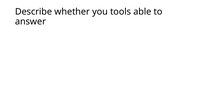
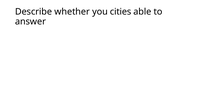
tools: tools -> cities
